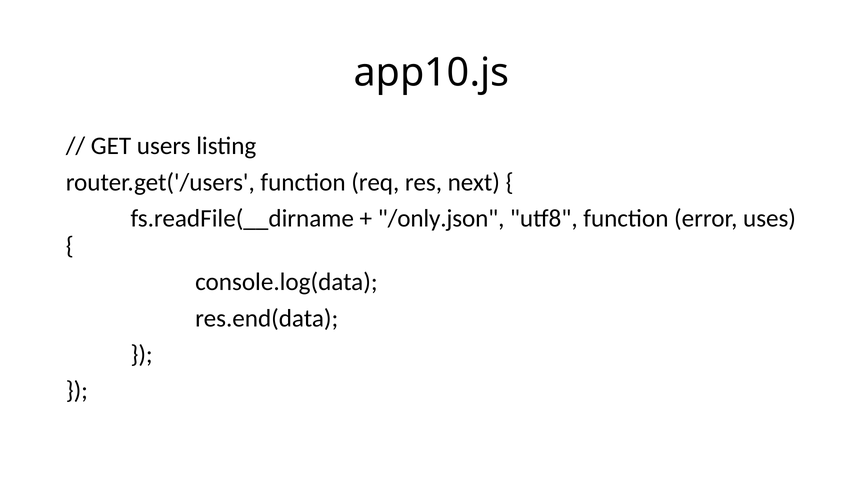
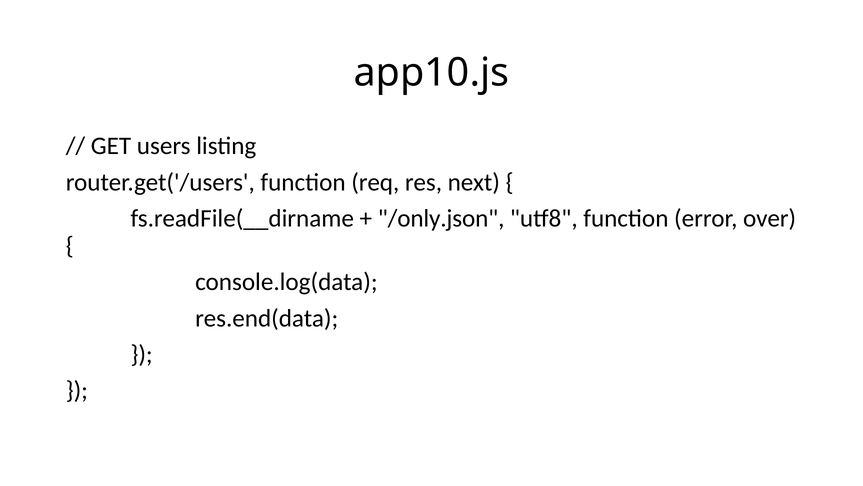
uses: uses -> over
